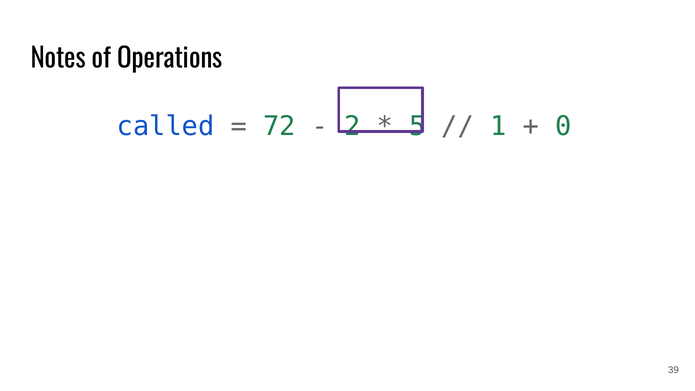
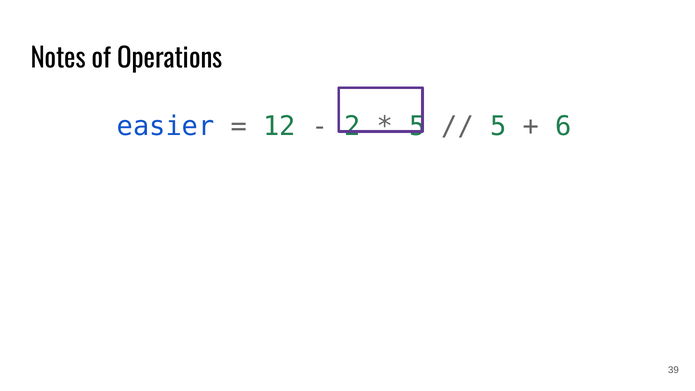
called: called -> easier
72: 72 -> 12
1 at (498, 126): 1 -> 5
0: 0 -> 6
